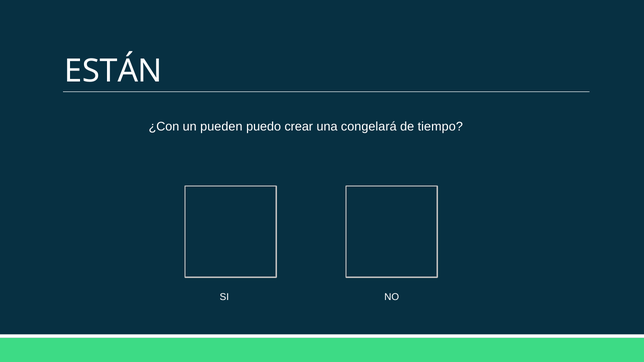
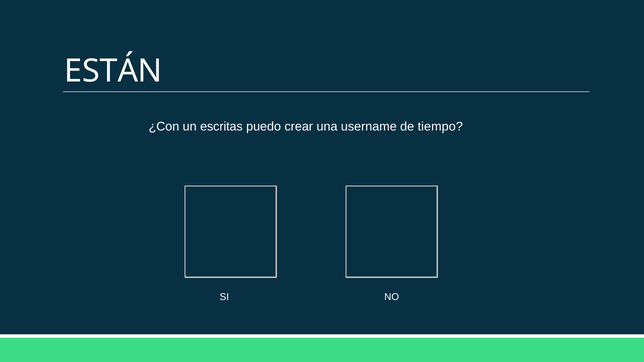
pueden: pueden -> escritas
congelará: congelará -> username
